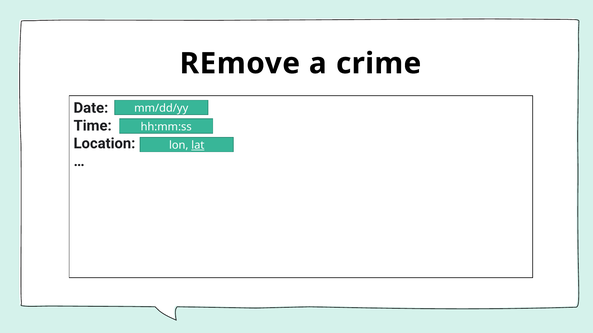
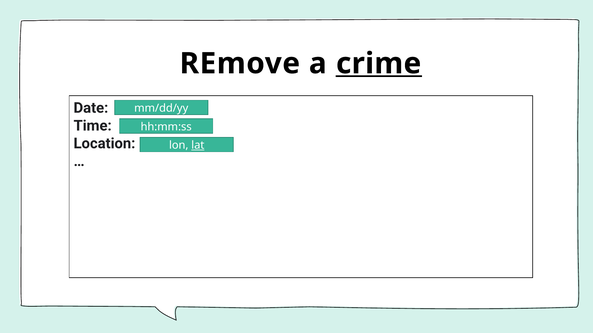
crime underline: none -> present
